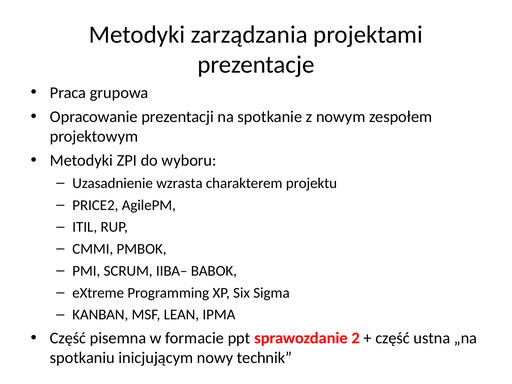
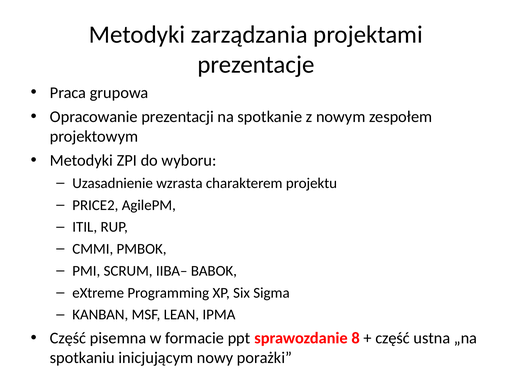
2: 2 -> 8
technik: technik -> porażki
